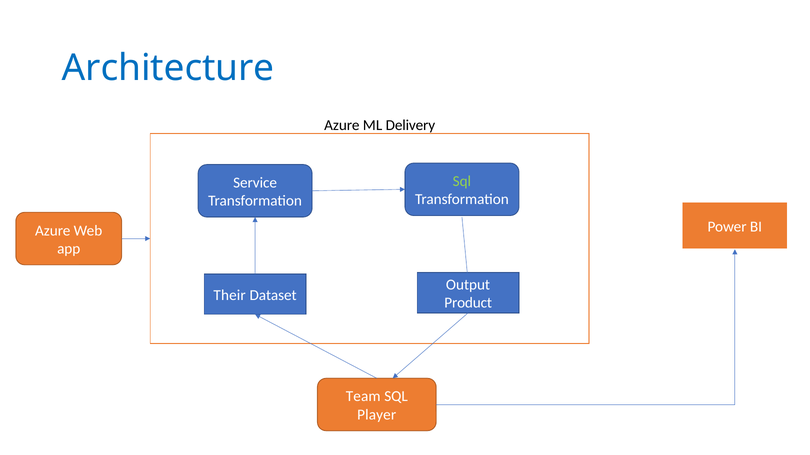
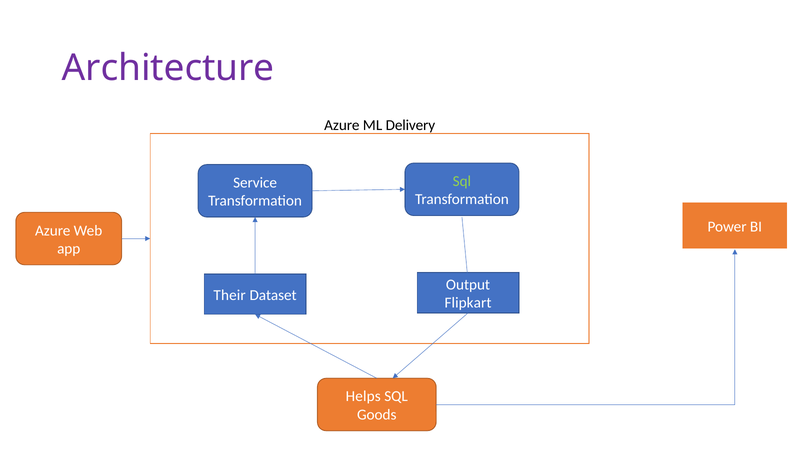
Architecture colour: blue -> purple
Product: Product -> Flipkart
Team: Team -> Helps
Player: Player -> Goods
